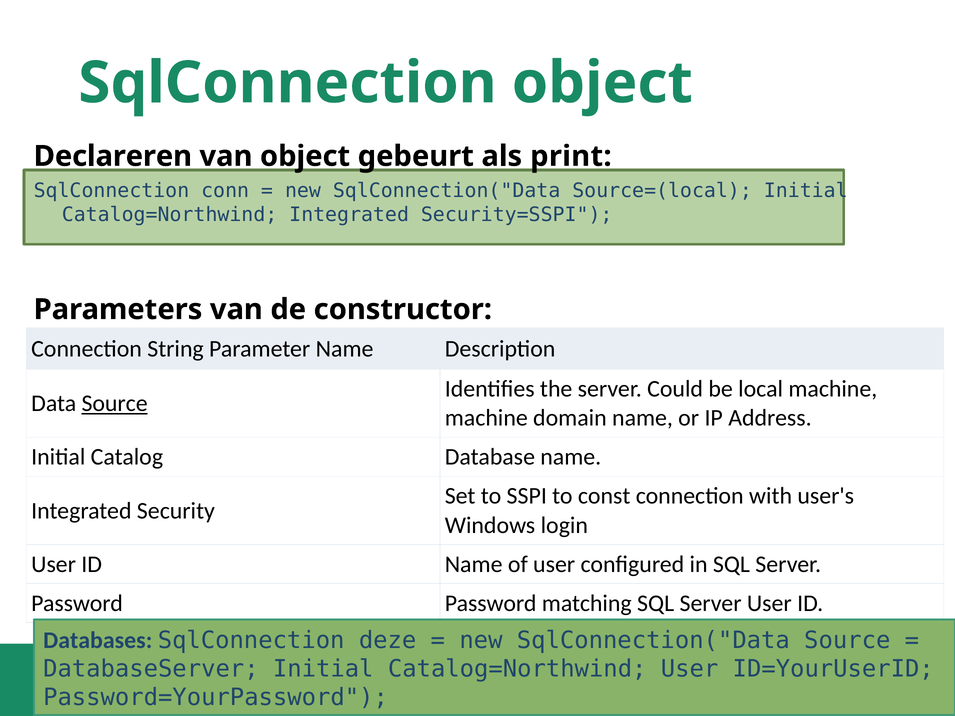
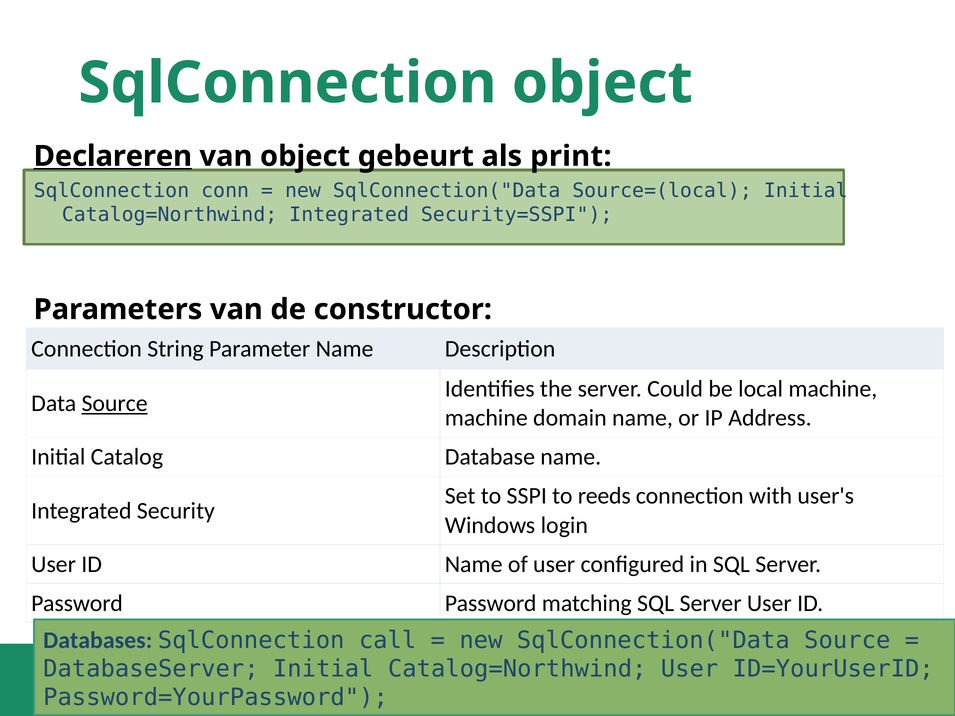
Declareren underline: none -> present
const: const -> reeds
deze: deze -> call
